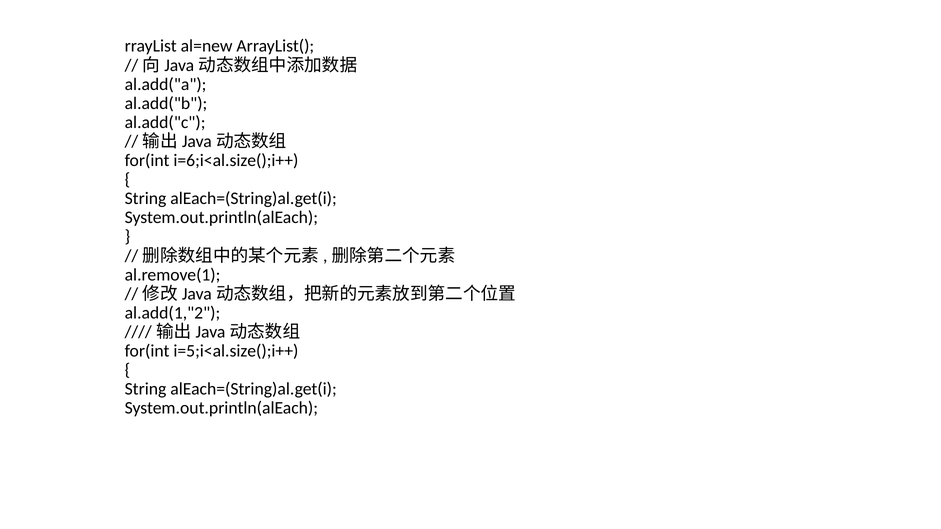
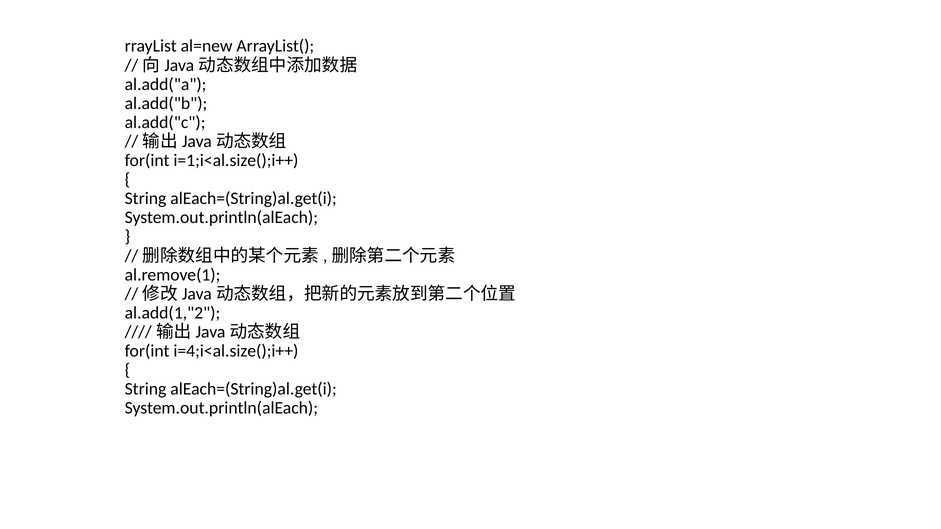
i=6;i<al.size();i++: i=6;i<al.size();i++ -> i=1;i<al.size();i++
i=5;i<al.size();i++: i=5;i<al.size();i++ -> i=4;i<al.size();i++
